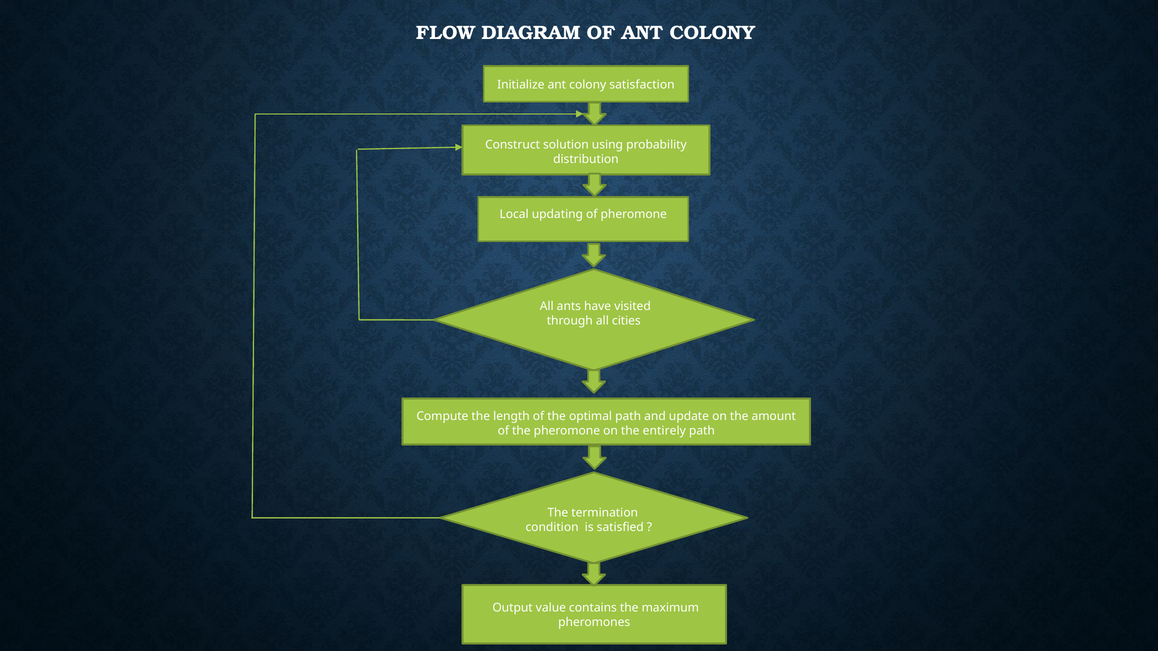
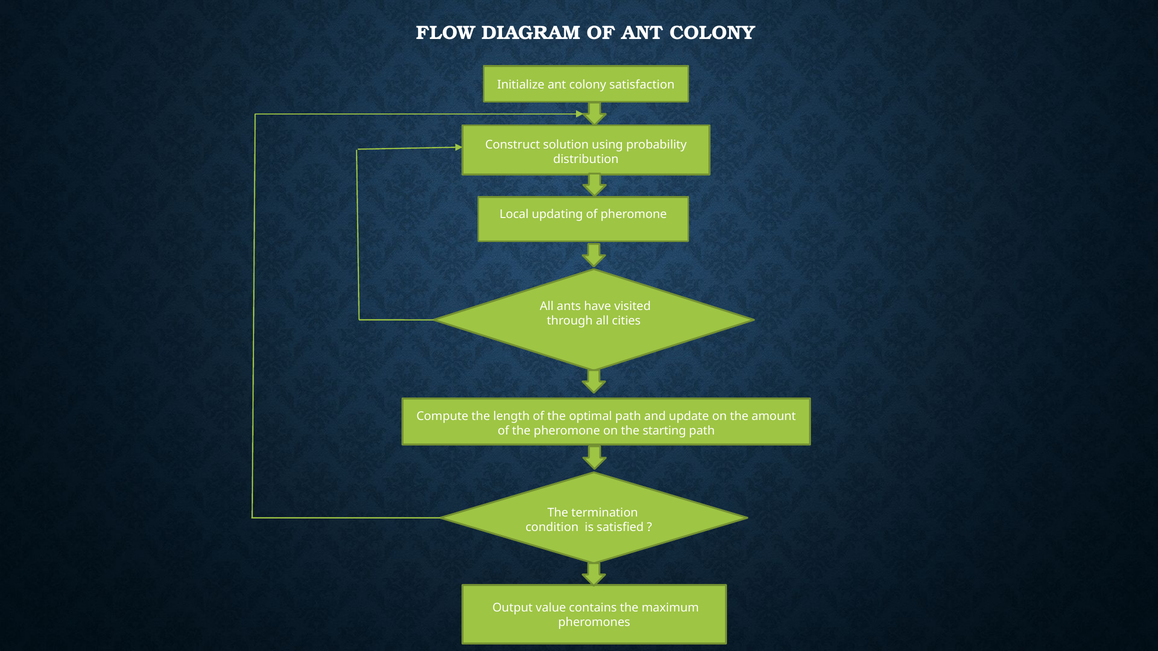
entirely: entirely -> starting
